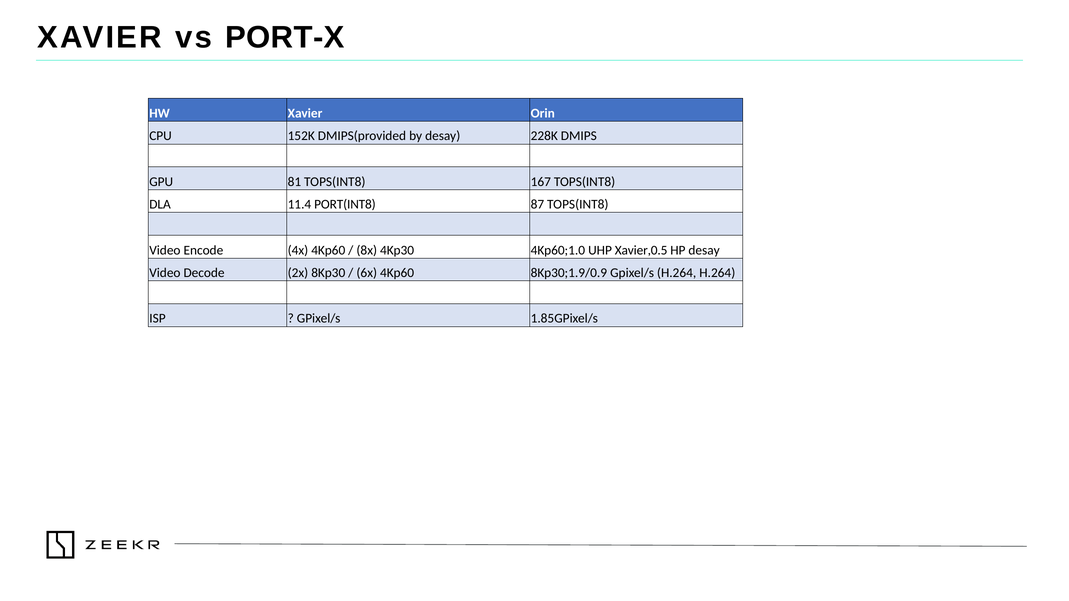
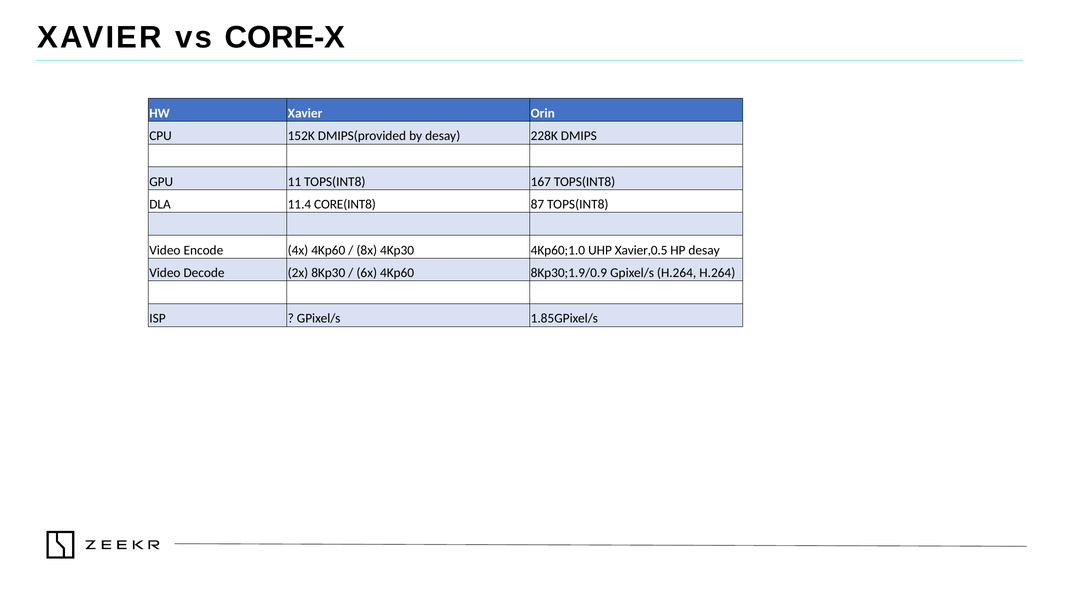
PORT-X: PORT-X -> CORE-X
81: 81 -> 11
PORT(INT8: PORT(INT8 -> CORE(INT8
